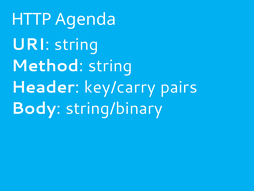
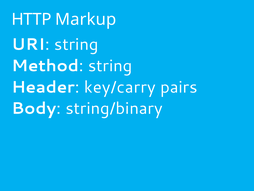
Agenda: Agenda -> Markup
